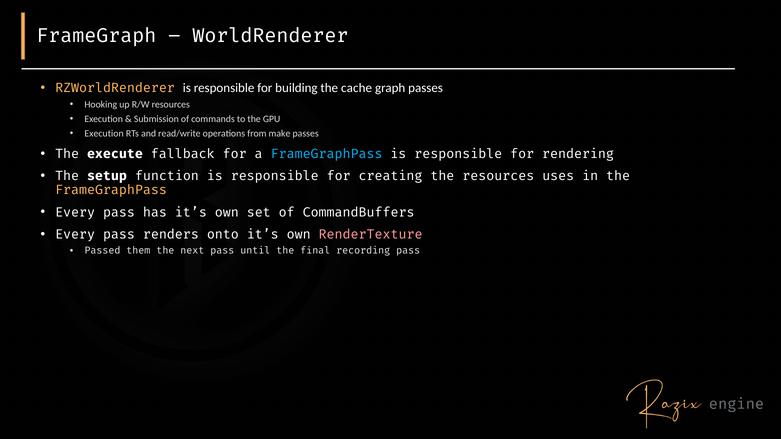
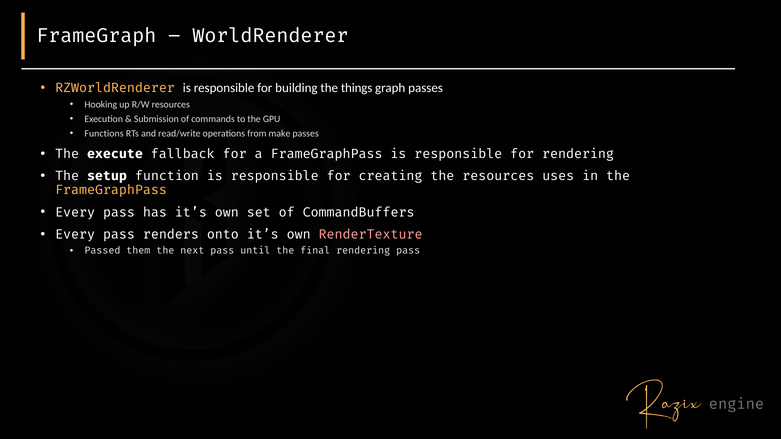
cache: cache -> things
Execution at (104, 134): Execution -> Functions
FrameGraphPass at (327, 154) colour: light blue -> white
final recording: recording -> rendering
